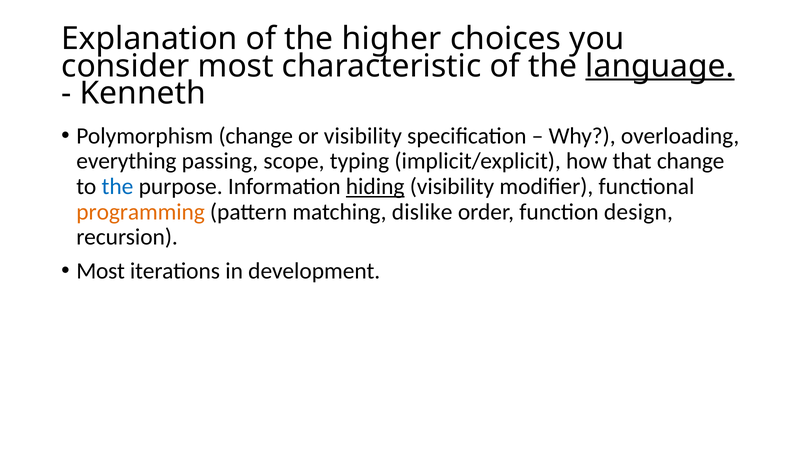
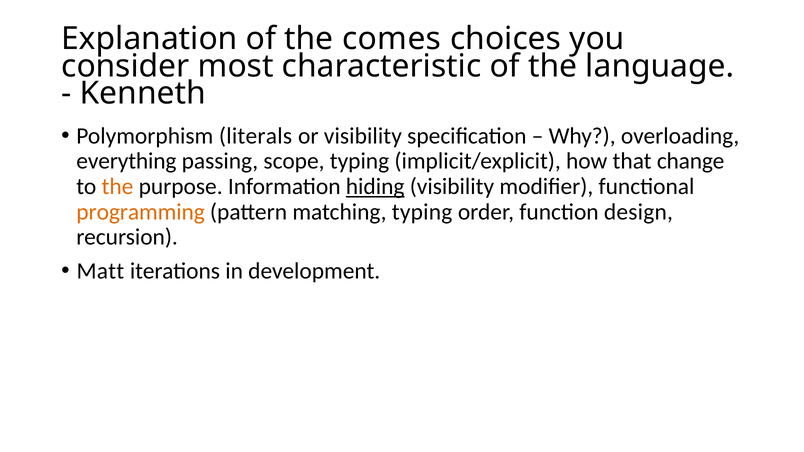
higher: higher -> comes
language underline: present -> none
Polymorphism change: change -> literals
the at (117, 187) colour: blue -> orange
matching dislike: dislike -> typing
Most at (101, 271): Most -> Matt
